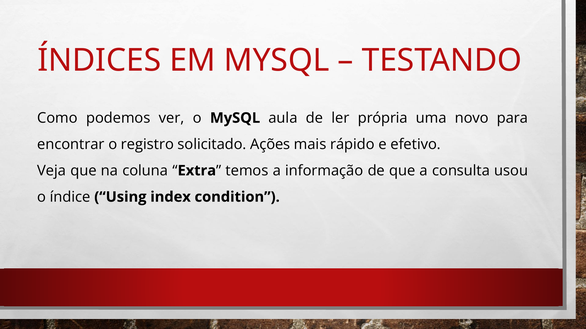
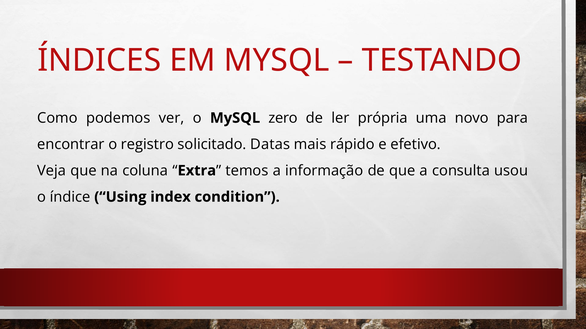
aula: aula -> zero
Ações: Ações -> Datas
